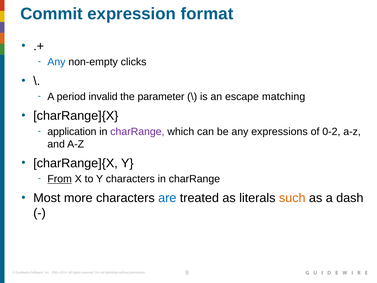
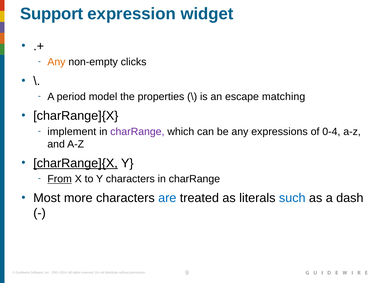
Commit: Commit -> Support
format: format -> widget
Any at (56, 62) colour: blue -> orange
invalid: invalid -> model
parameter: parameter -> properties
application: application -> implement
0-2: 0-2 -> 0-4
charRange]{X at (76, 163) underline: none -> present
such colour: orange -> blue
